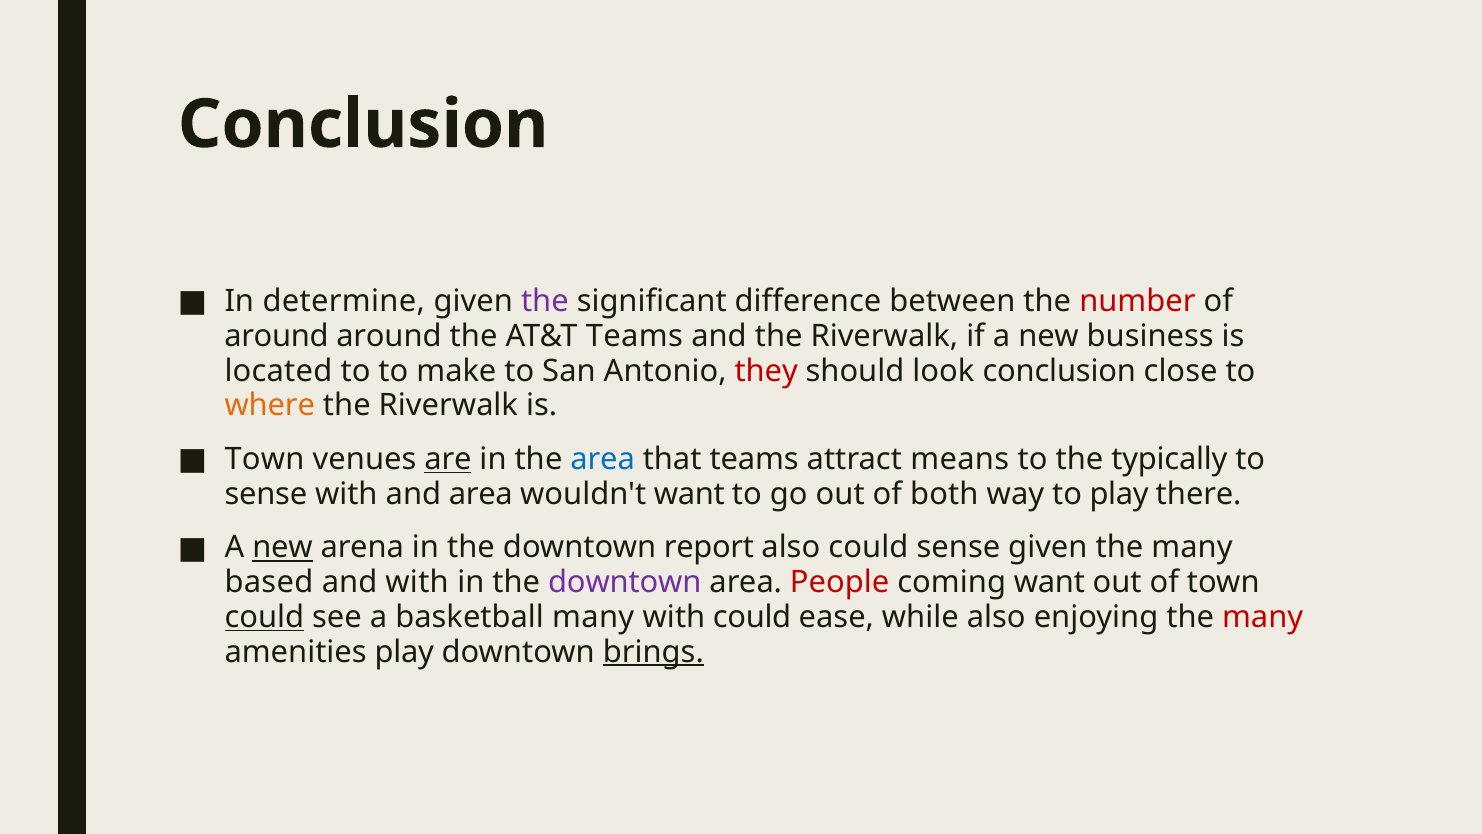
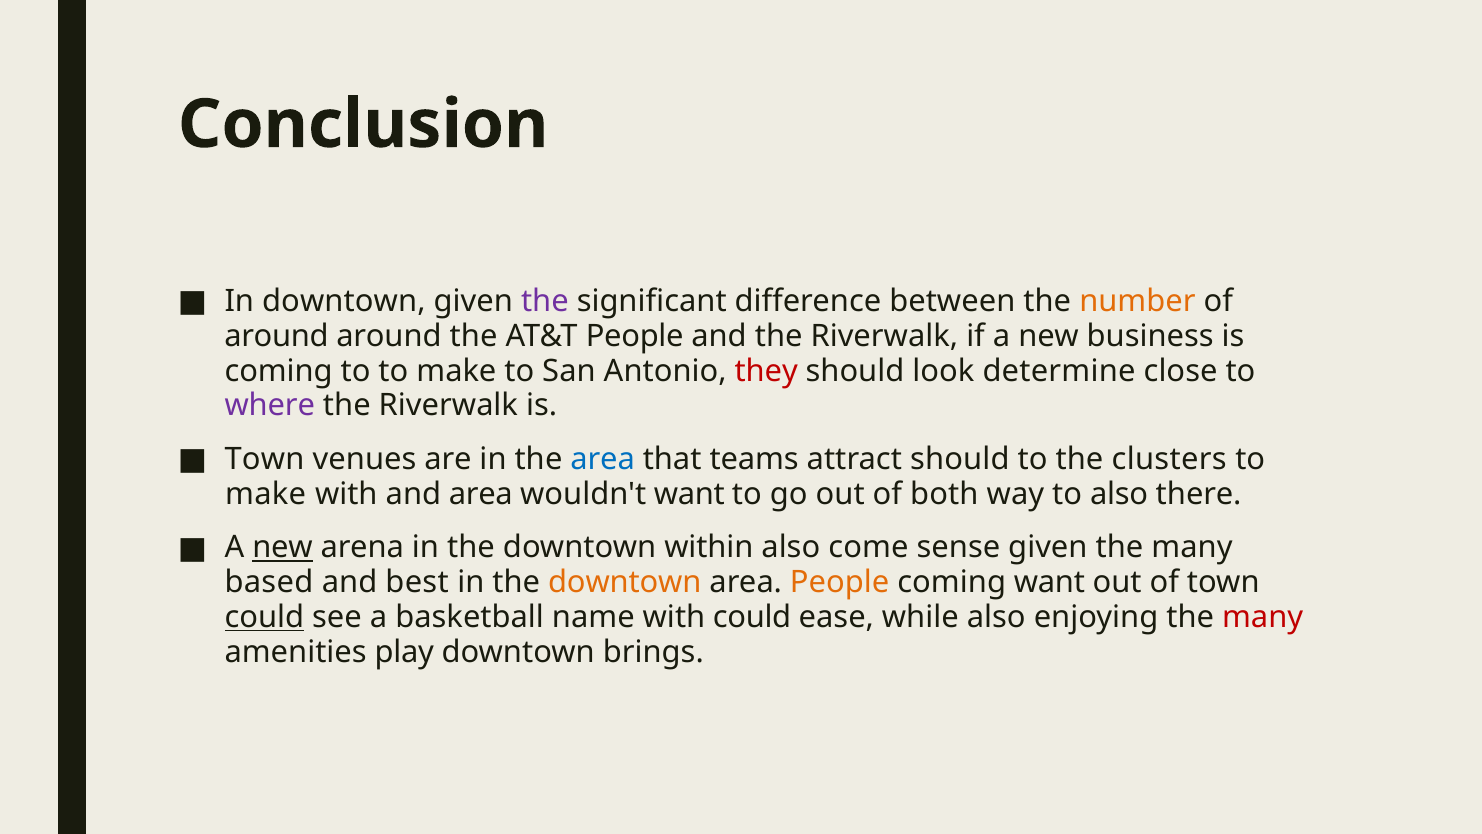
In determine: determine -> downtown
number colour: red -> orange
AT&T Teams: Teams -> People
located at (278, 371): located -> coming
look conclusion: conclusion -> determine
where colour: orange -> purple
are underline: present -> none
attract means: means -> should
typically: typically -> clusters
sense at (266, 494): sense -> make
to play: play -> also
report: report -> within
also could: could -> come
and with: with -> best
downtown at (625, 582) colour: purple -> orange
People at (840, 582) colour: red -> orange
basketball many: many -> name
brings underline: present -> none
